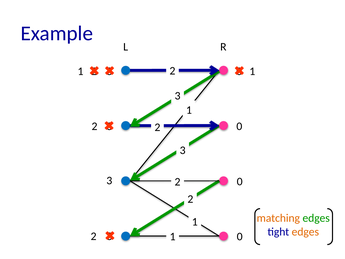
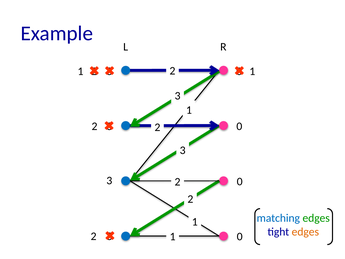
matching colour: orange -> blue
